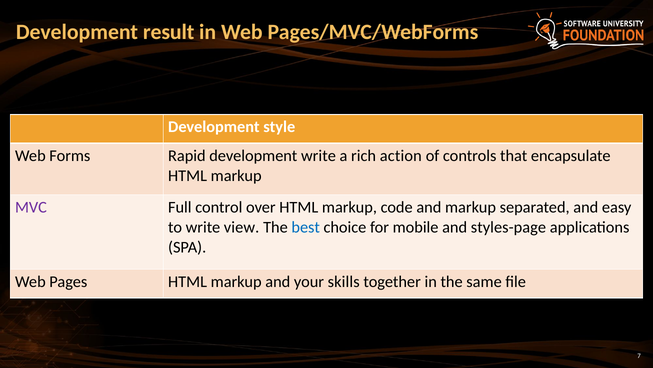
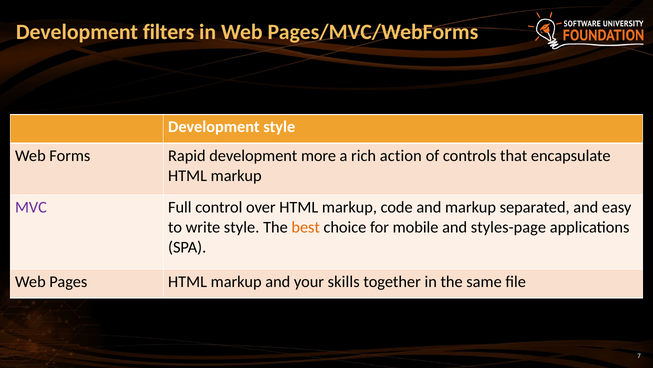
result: result -> filters
development write: write -> more
write view: view -> style
best colour: blue -> orange
